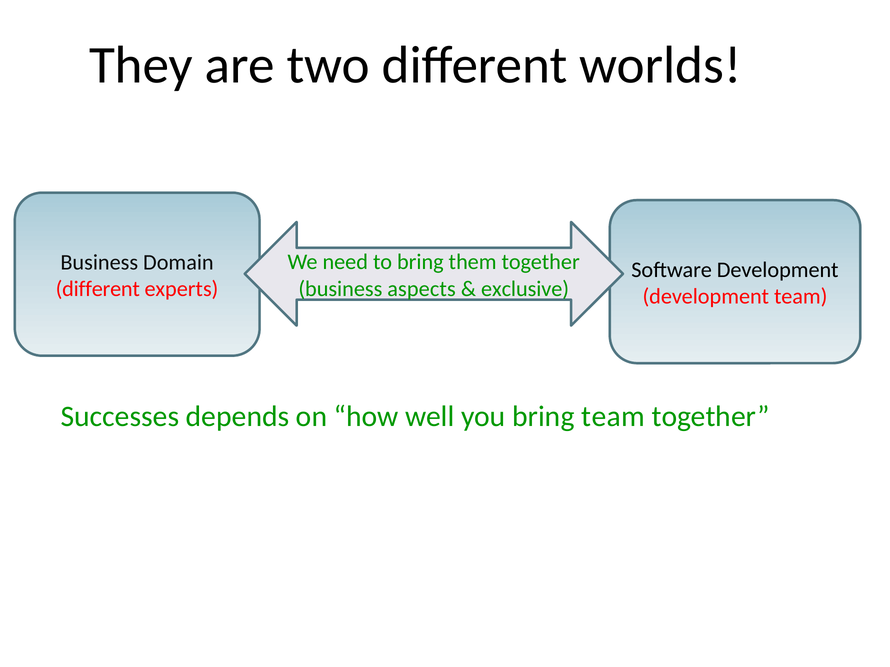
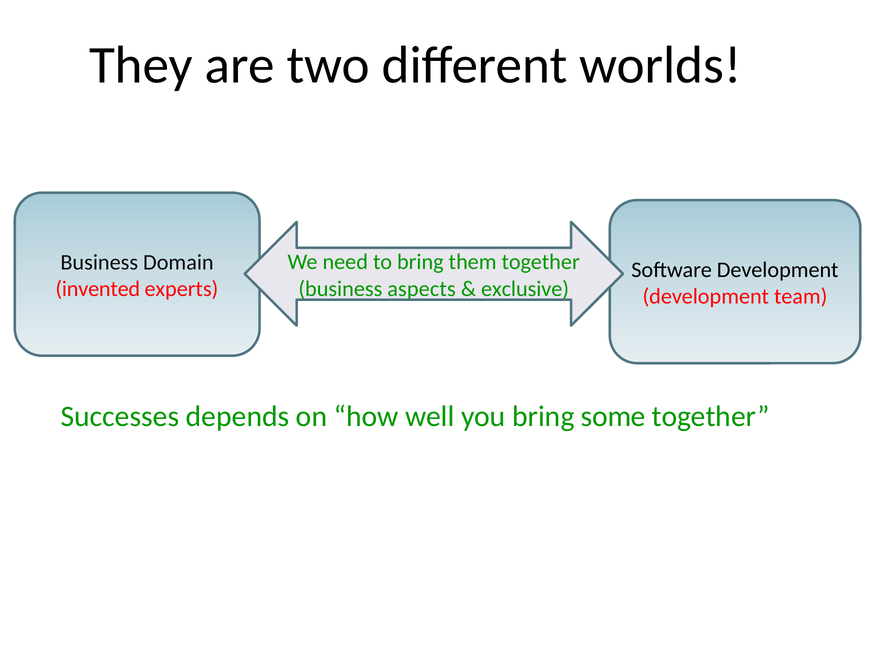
different at (98, 289): different -> invented
bring team: team -> some
